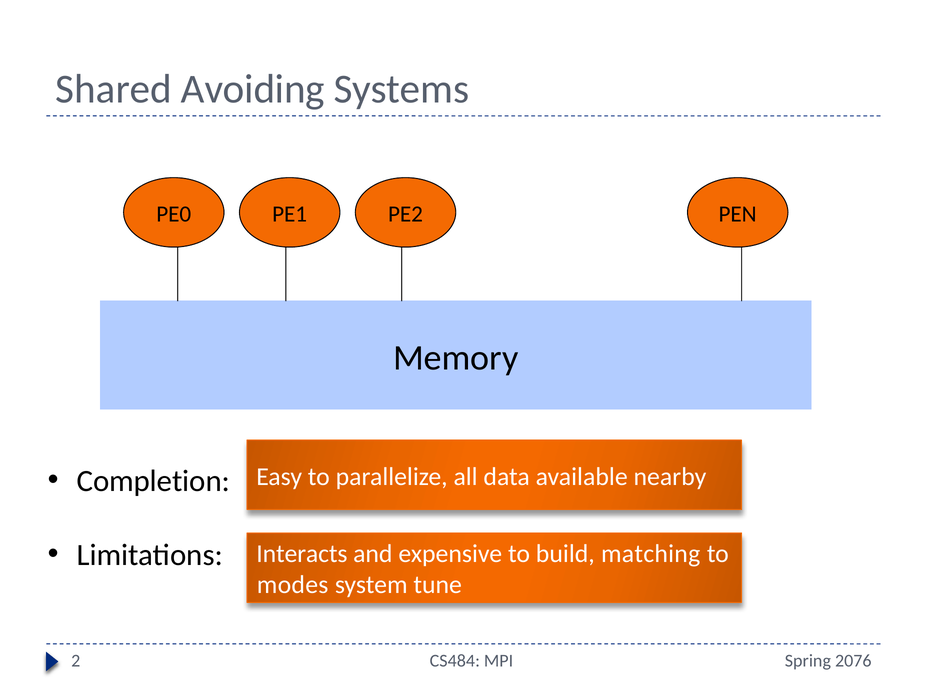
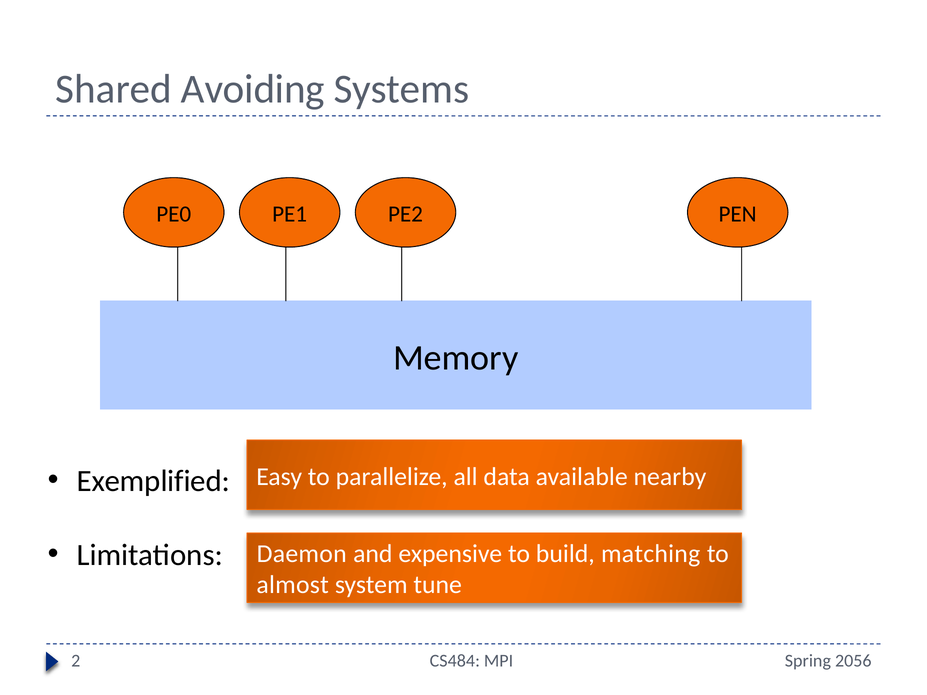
Completion: Completion -> Exemplified
Interacts: Interacts -> Daemon
modes: modes -> almost
2076: 2076 -> 2056
